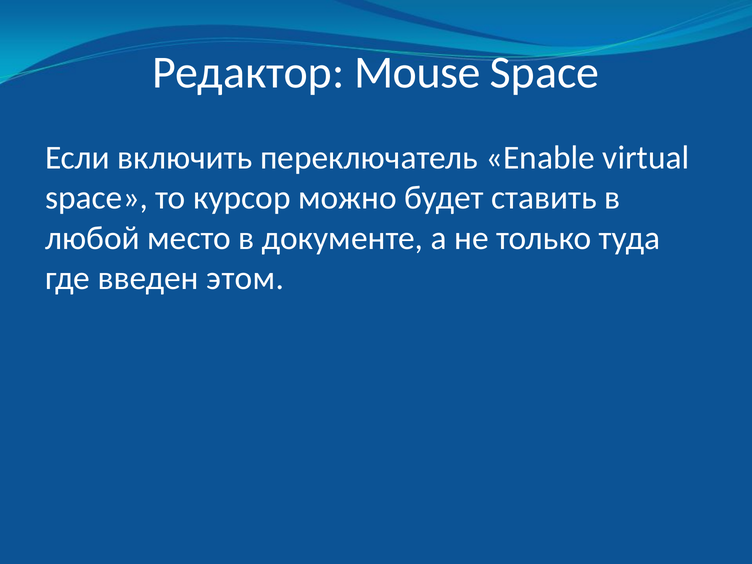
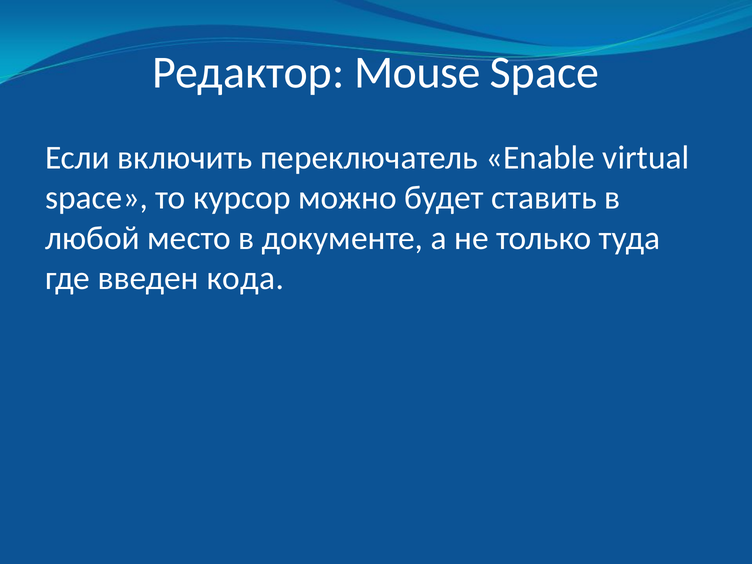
этом: этом -> кода
